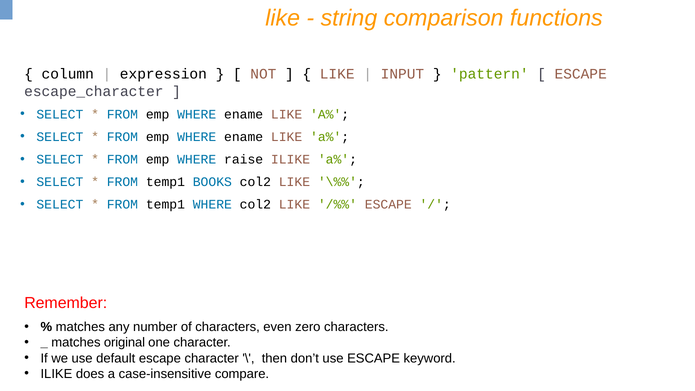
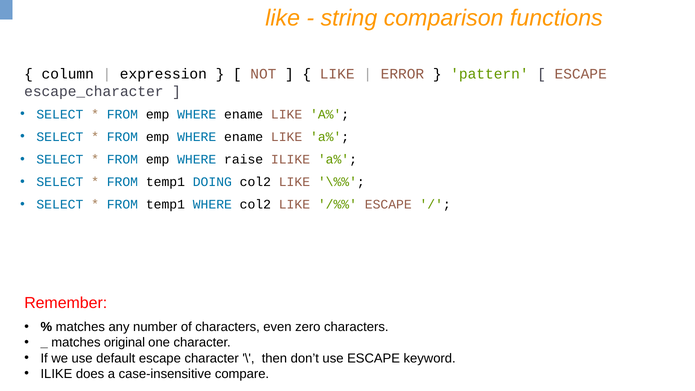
INPUT: INPUT -> ERROR
BOOKS: BOOKS -> DOING
